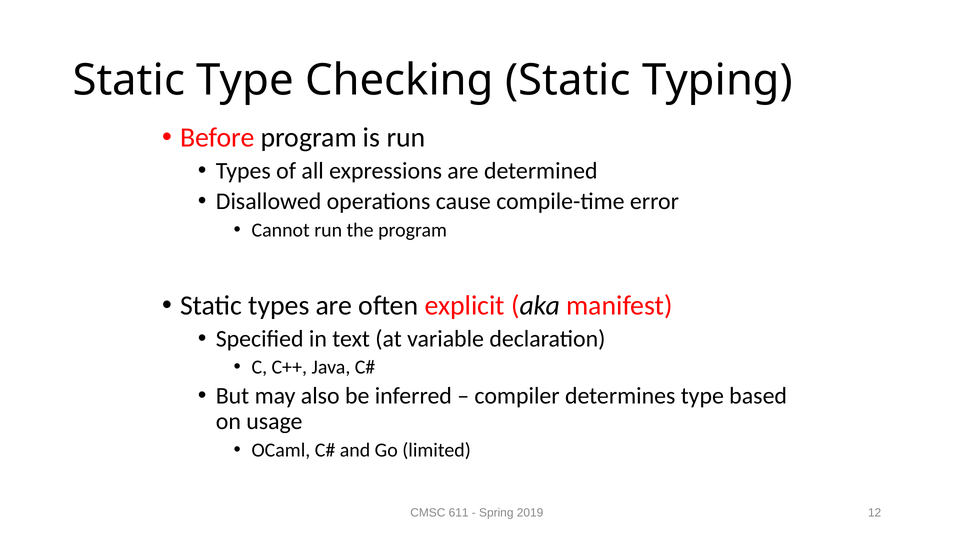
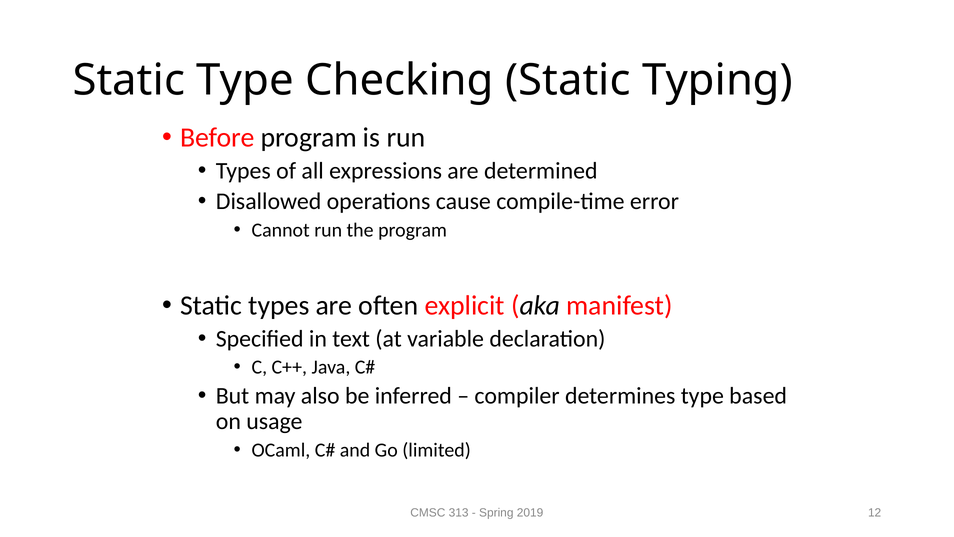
611: 611 -> 313
